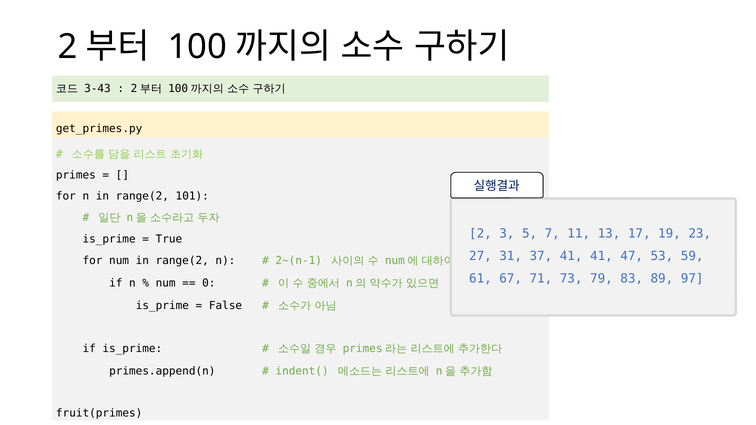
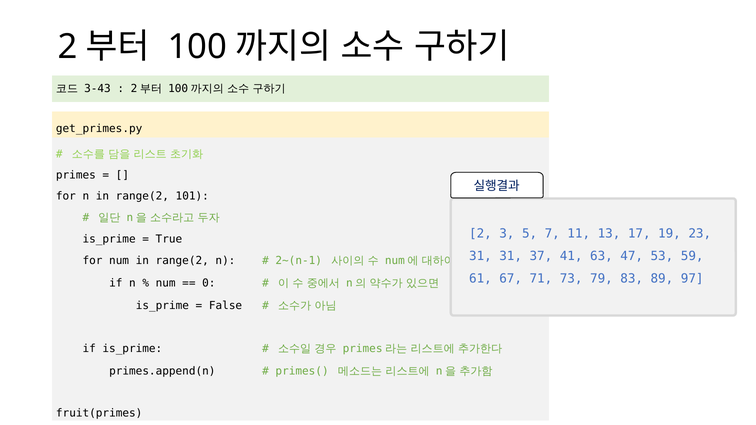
27 at (480, 256): 27 -> 31
41 41: 41 -> 63
indent(: indent( -> primes(
